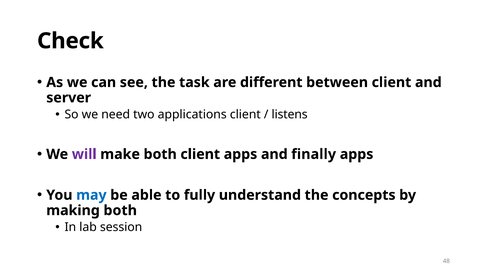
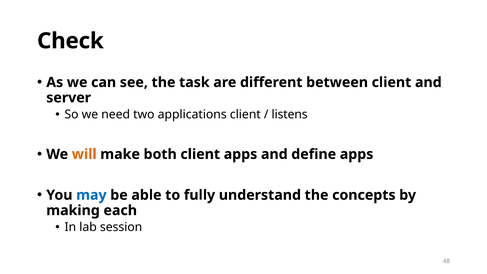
will colour: purple -> orange
finally: finally -> define
making both: both -> each
